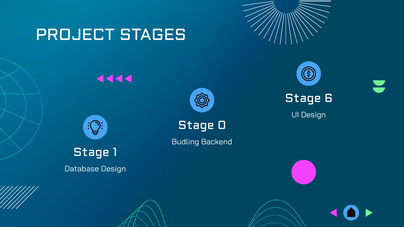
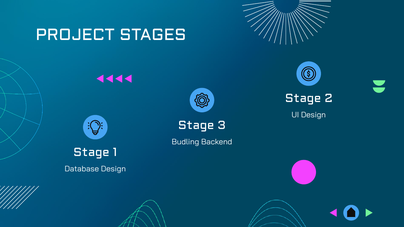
6: 6 -> 2
0: 0 -> 3
